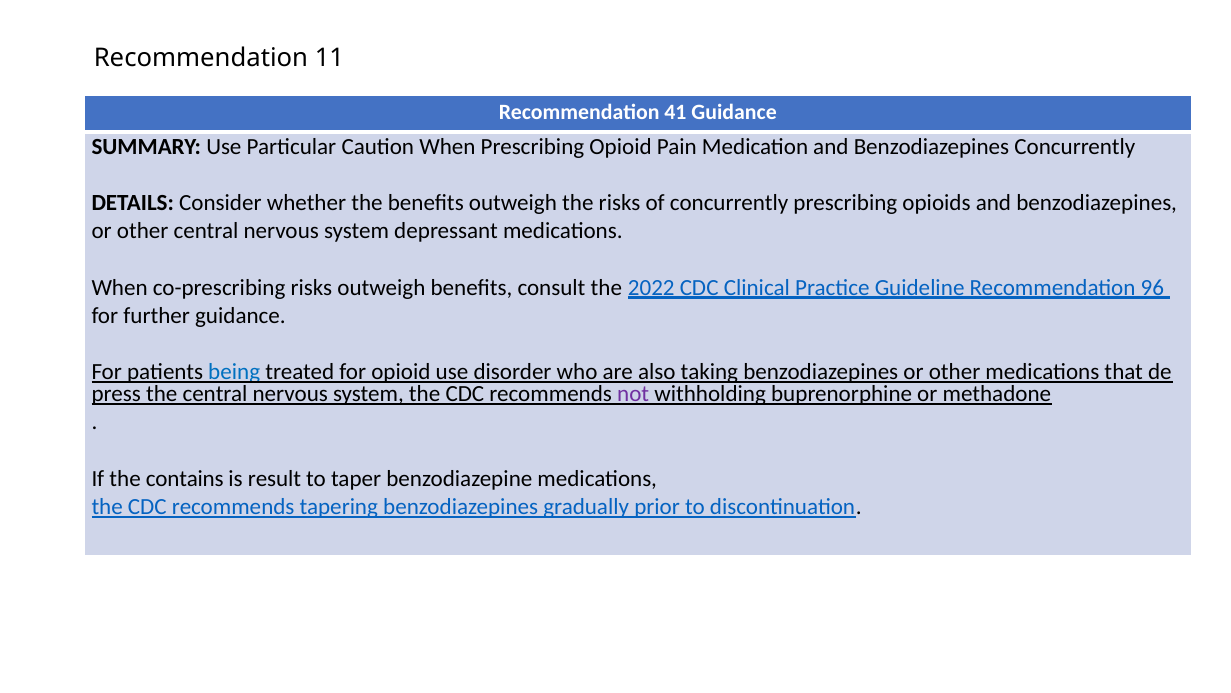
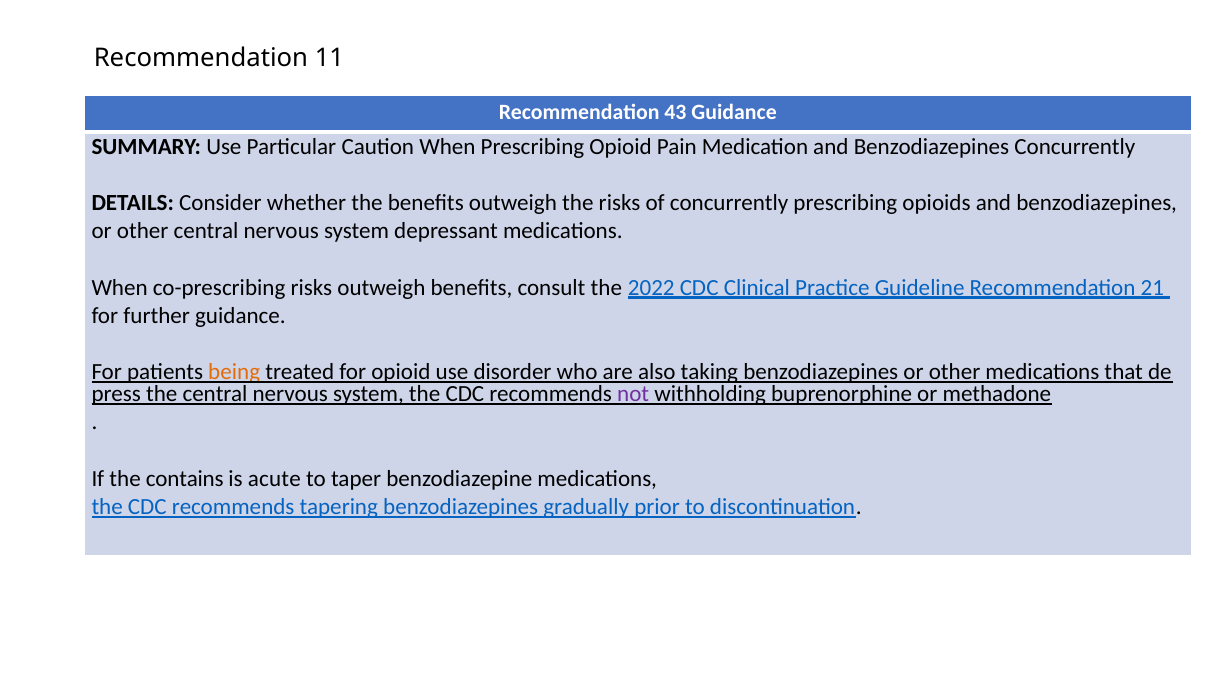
41: 41 -> 43
96: 96 -> 21
being colour: blue -> orange
result: result -> acute
